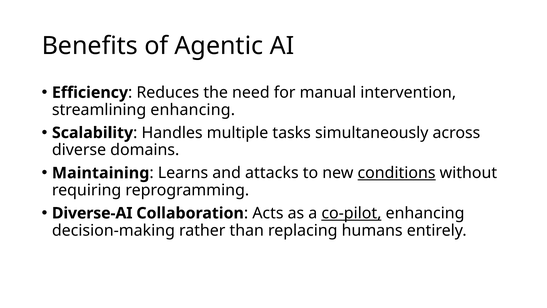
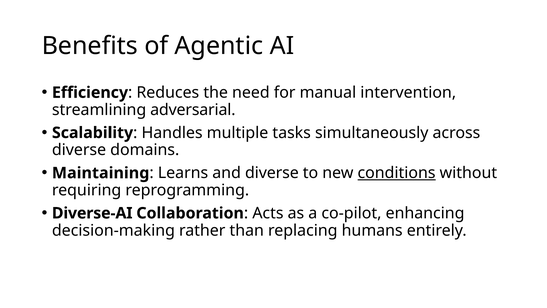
streamlining enhancing: enhancing -> adversarial
and attacks: attacks -> diverse
co-pilot underline: present -> none
